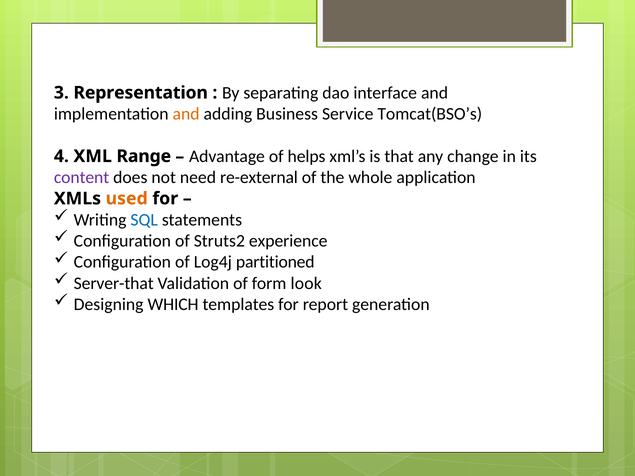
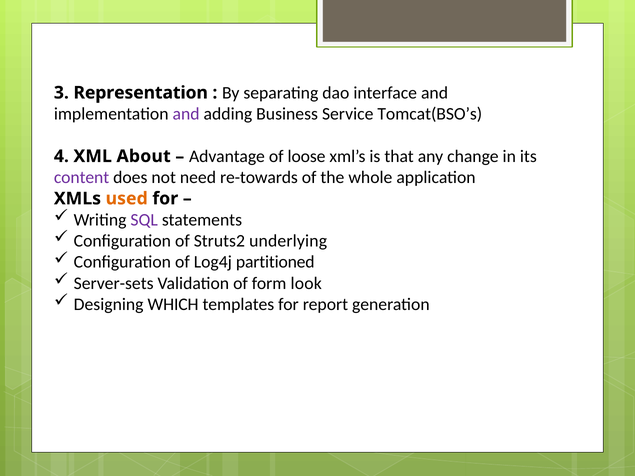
and at (186, 114) colour: orange -> purple
Range: Range -> About
helps: helps -> loose
re-external: re-external -> re-towards
SQL colour: blue -> purple
experience: experience -> underlying
Server-that: Server-that -> Server-sets
